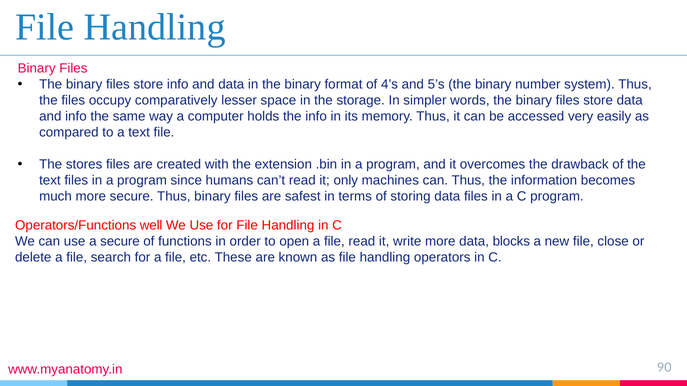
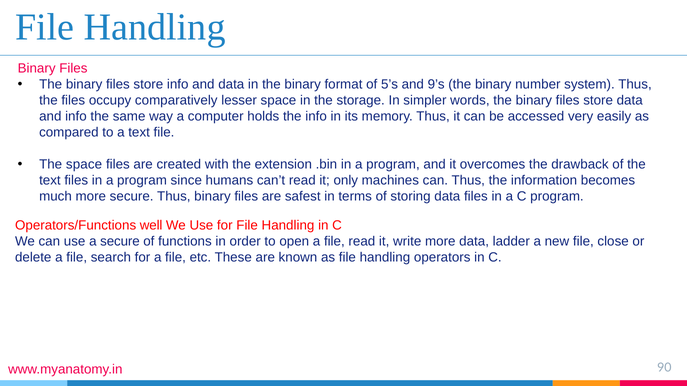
4’s: 4’s -> 5’s
5’s: 5’s -> 9’s
The stores: stores -> space
blocks: blocks -> ladder
